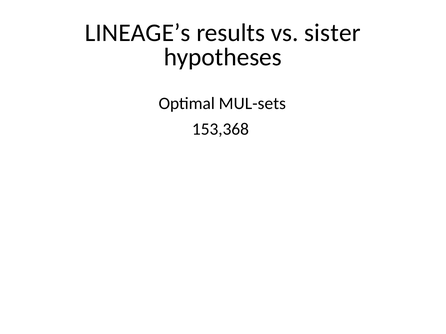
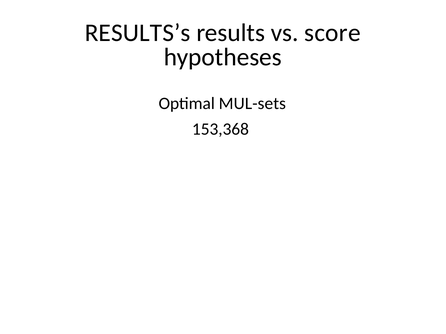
LINEAGE’s: LINEAGE’s -> RESULTS’s
sister: sister -> score
